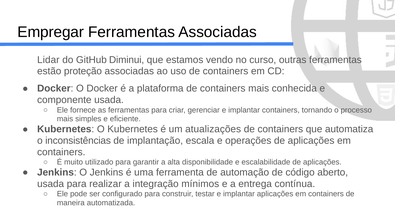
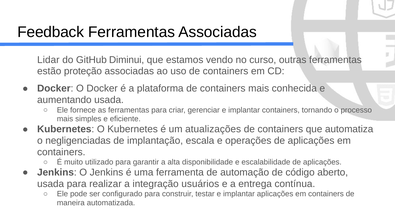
Empregar: Empregar -> Feedback
componente: componente -> aumentando
inconsistências: inconsistências -> negligenciadas
mínimos: mínimos -> usuários
